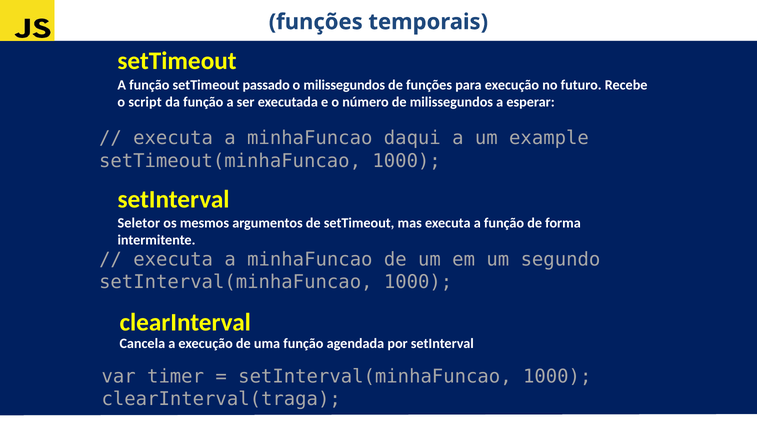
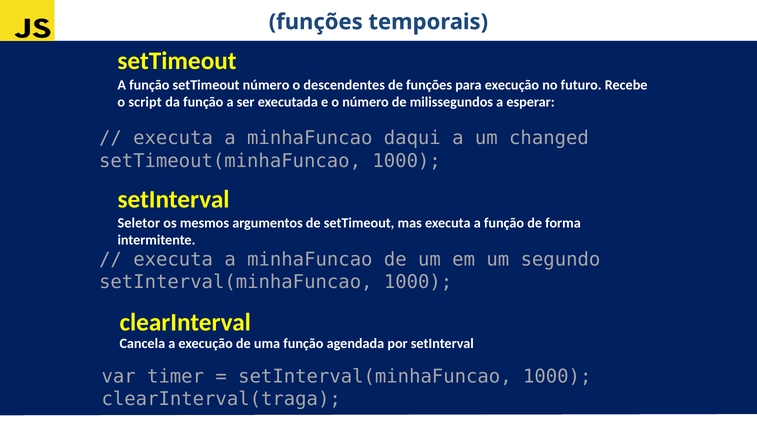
setTimeout passado: passado -> número
o milissegundos: milissegundos -> descendentes
example: example -> changed
